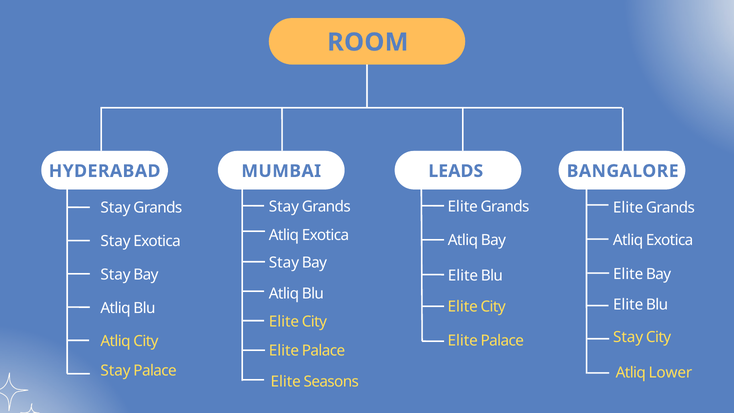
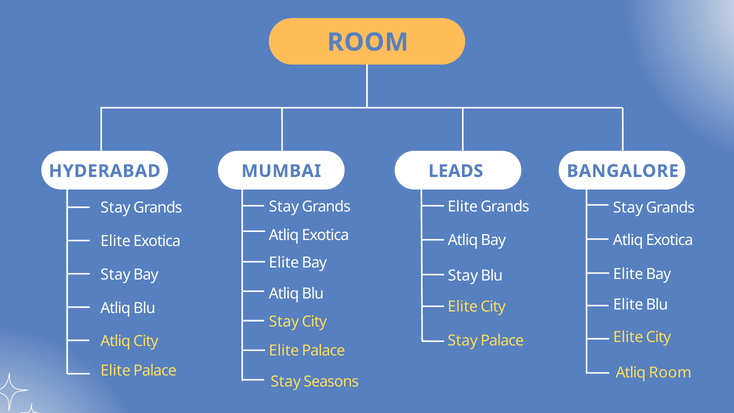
Elite at (628, 207): Elite -> Stay
Stay at (116, 241): Stay -> Elite
Stay at (284, 263): Stay -> Elite
Elite at (463, 276): Elite -> Stay
Elite at (284, 322): Elite -> Stay
Stay at (628, 337): Stay -> Elite
Elite at (463, 341): Elite -> Stay
Stay at (116, 370): Stay -> Elite
Atliq Lower: Lower -> Room
Elite at (286, 381): Elite -> Stay
